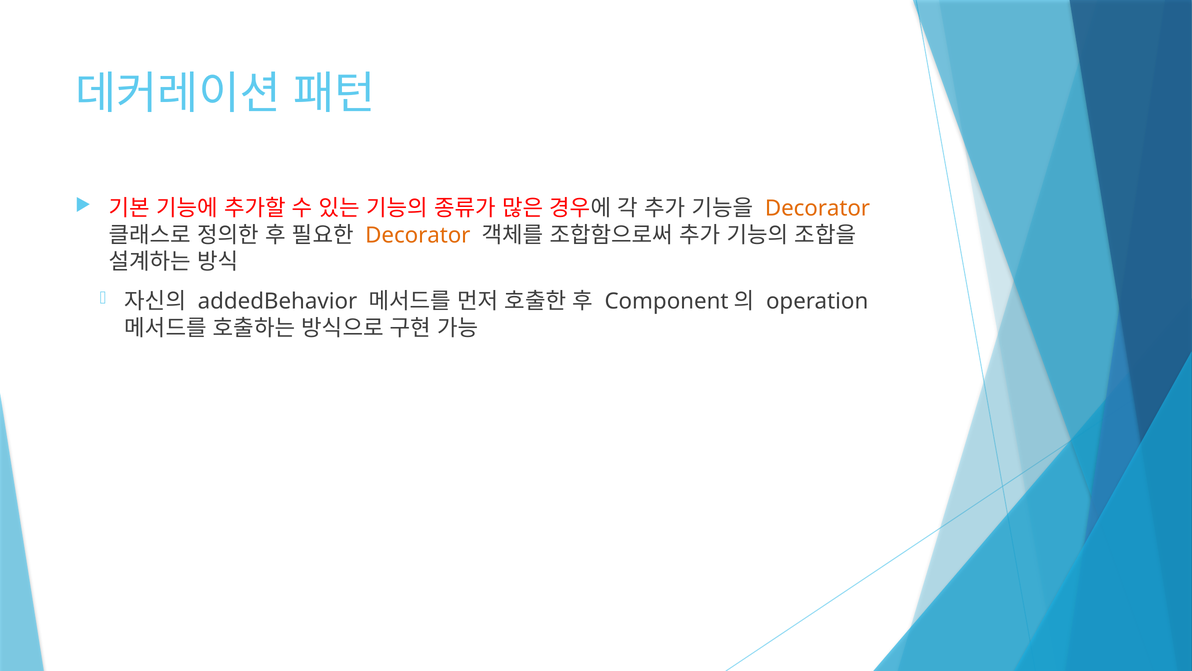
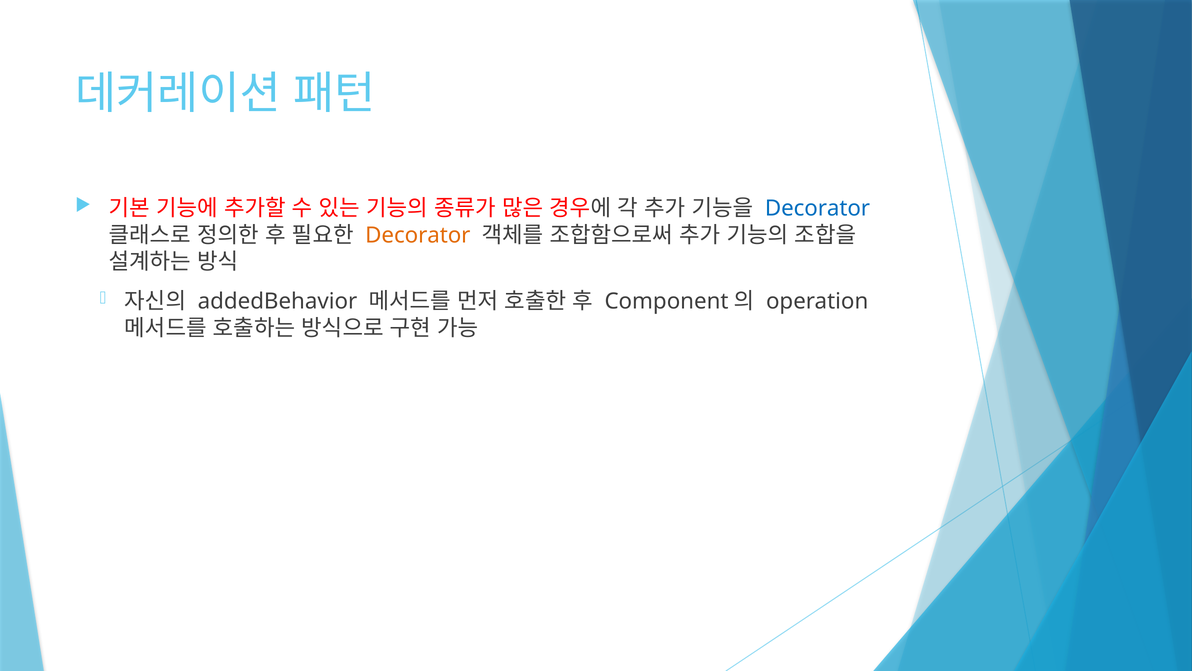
Decorator at (817, 208) colour: orange -> blue
